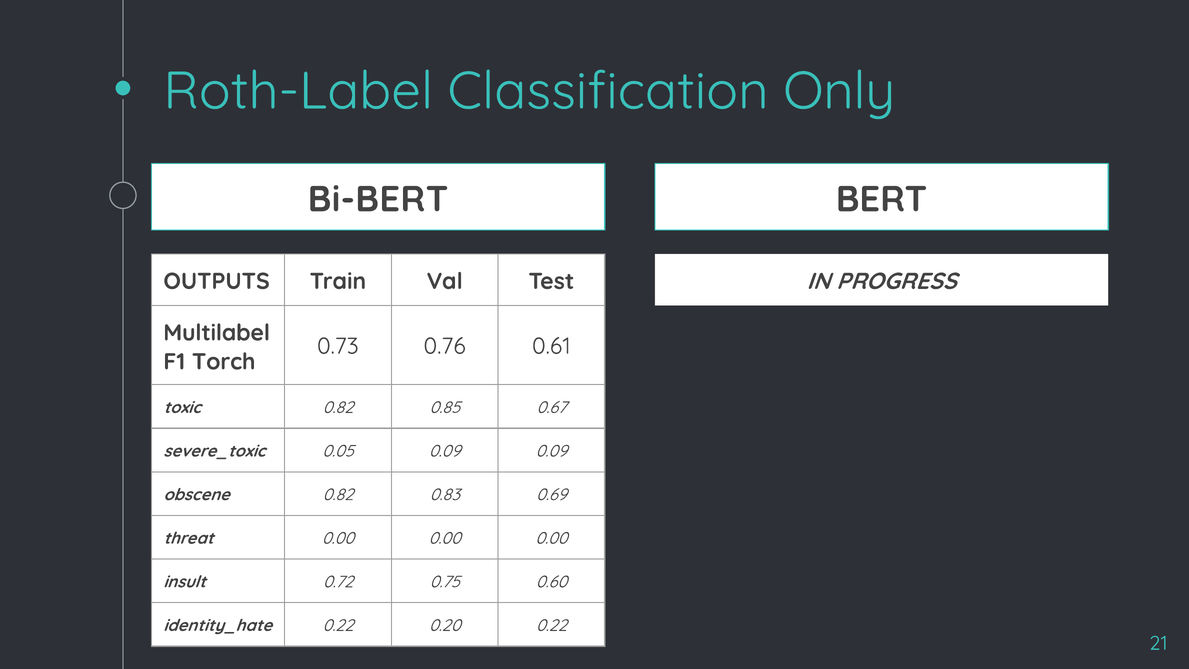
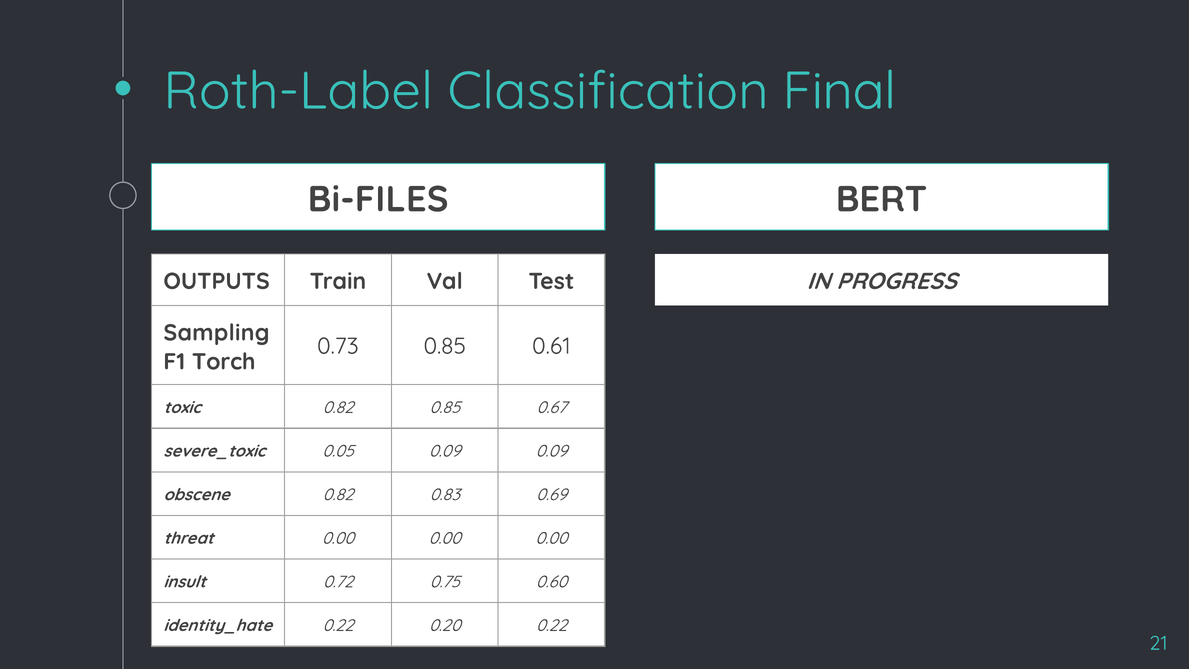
Only: Only -> Final
Bi-BERT: Bi-BERT -> Bi-FILES
Multilabel: Multilabel -> Sampling
0.73 0.76: 0.76 -> 0.85
